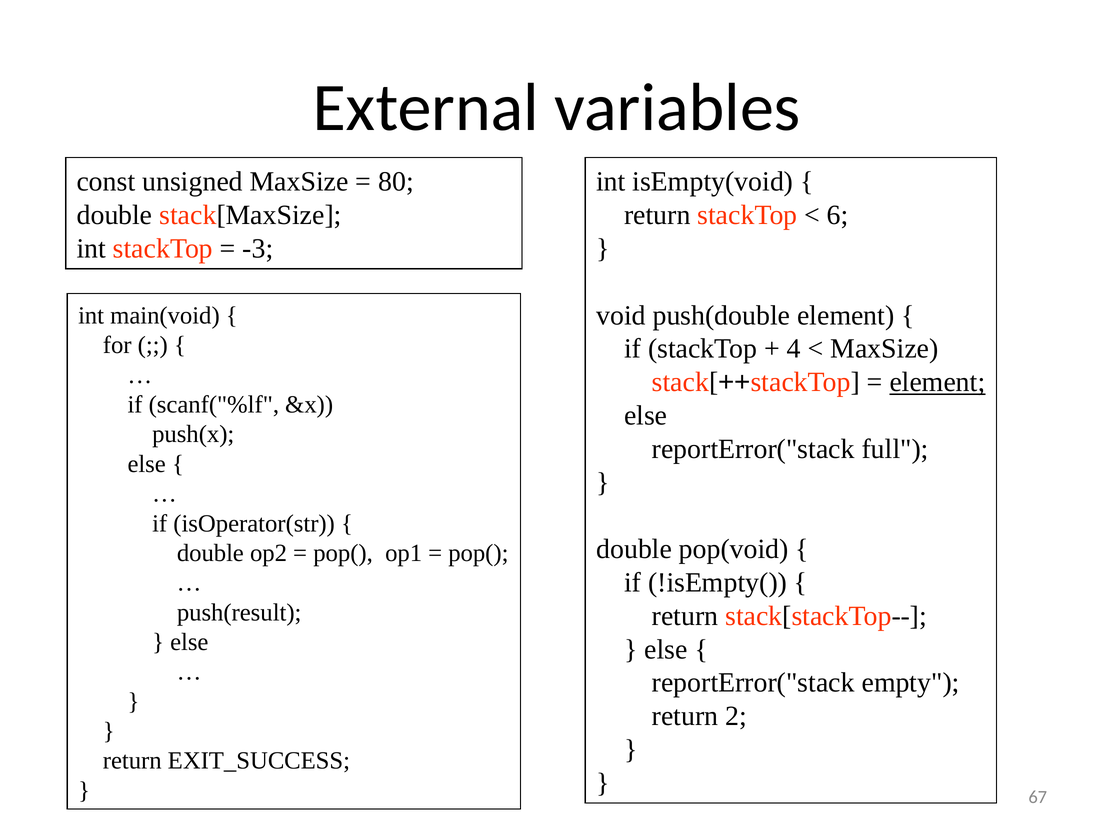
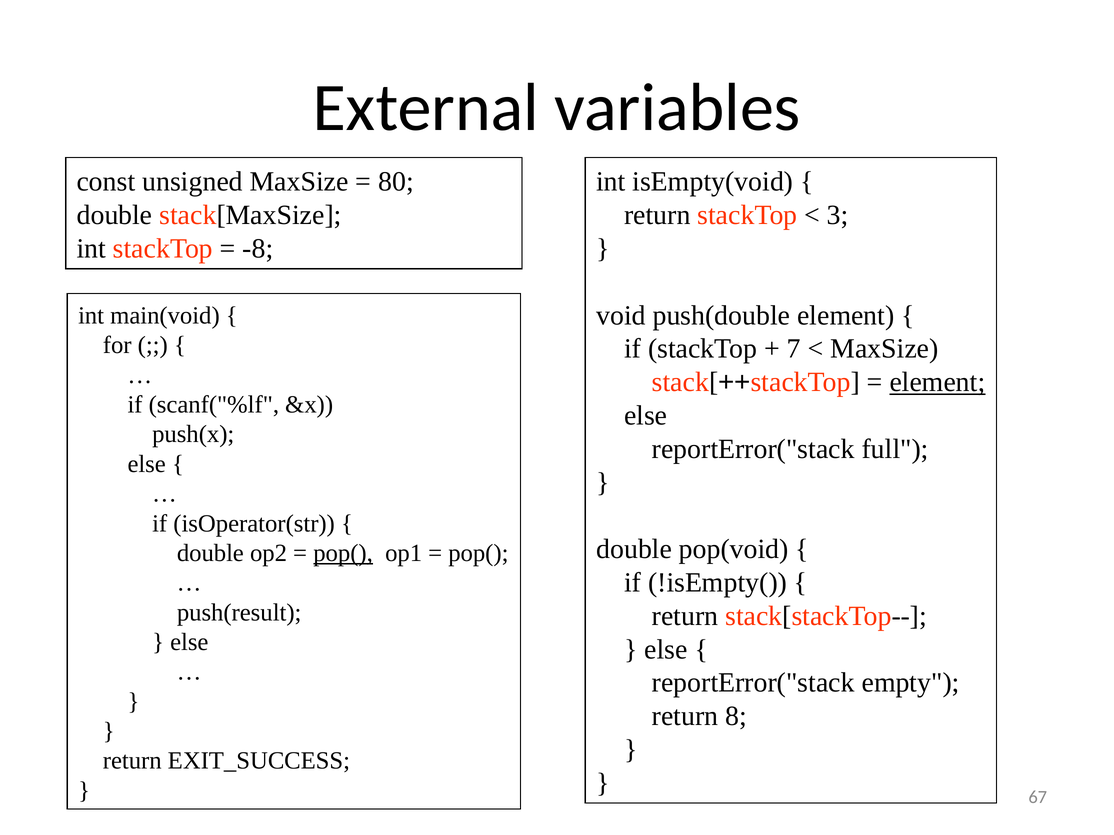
6: 6 -> 3
-3: -3 -> -8
4: 4 -> 7
pop( at (343, 553) underline: none -> present
2: 2 -> 8
